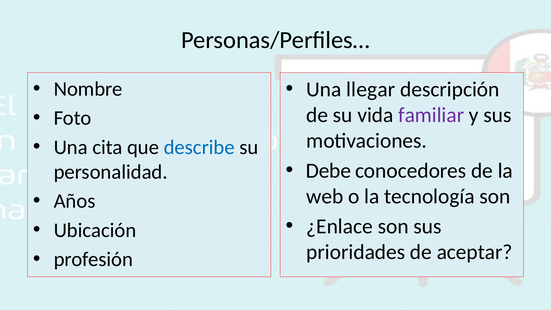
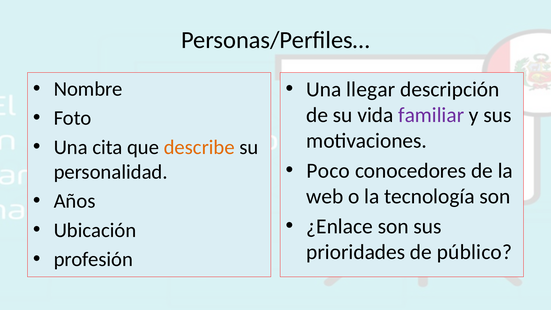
describe colour: blue -> orange
Debe: Debe -> Poco
aceptar: aceptar -> público
